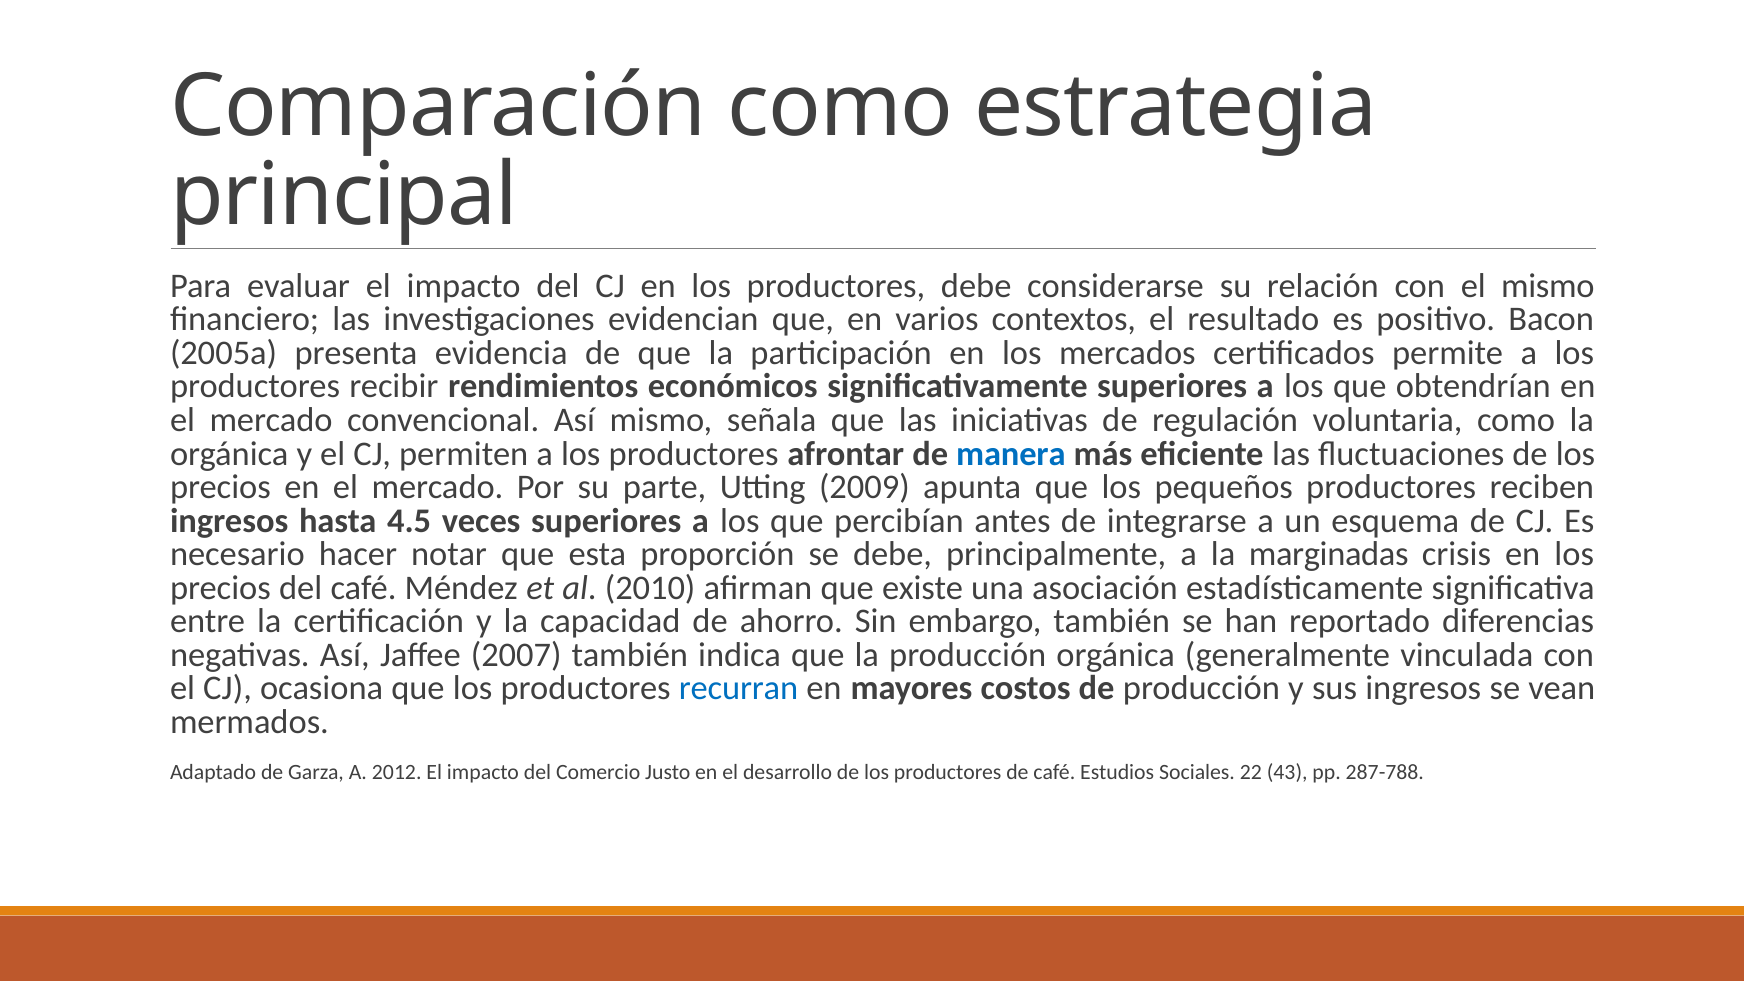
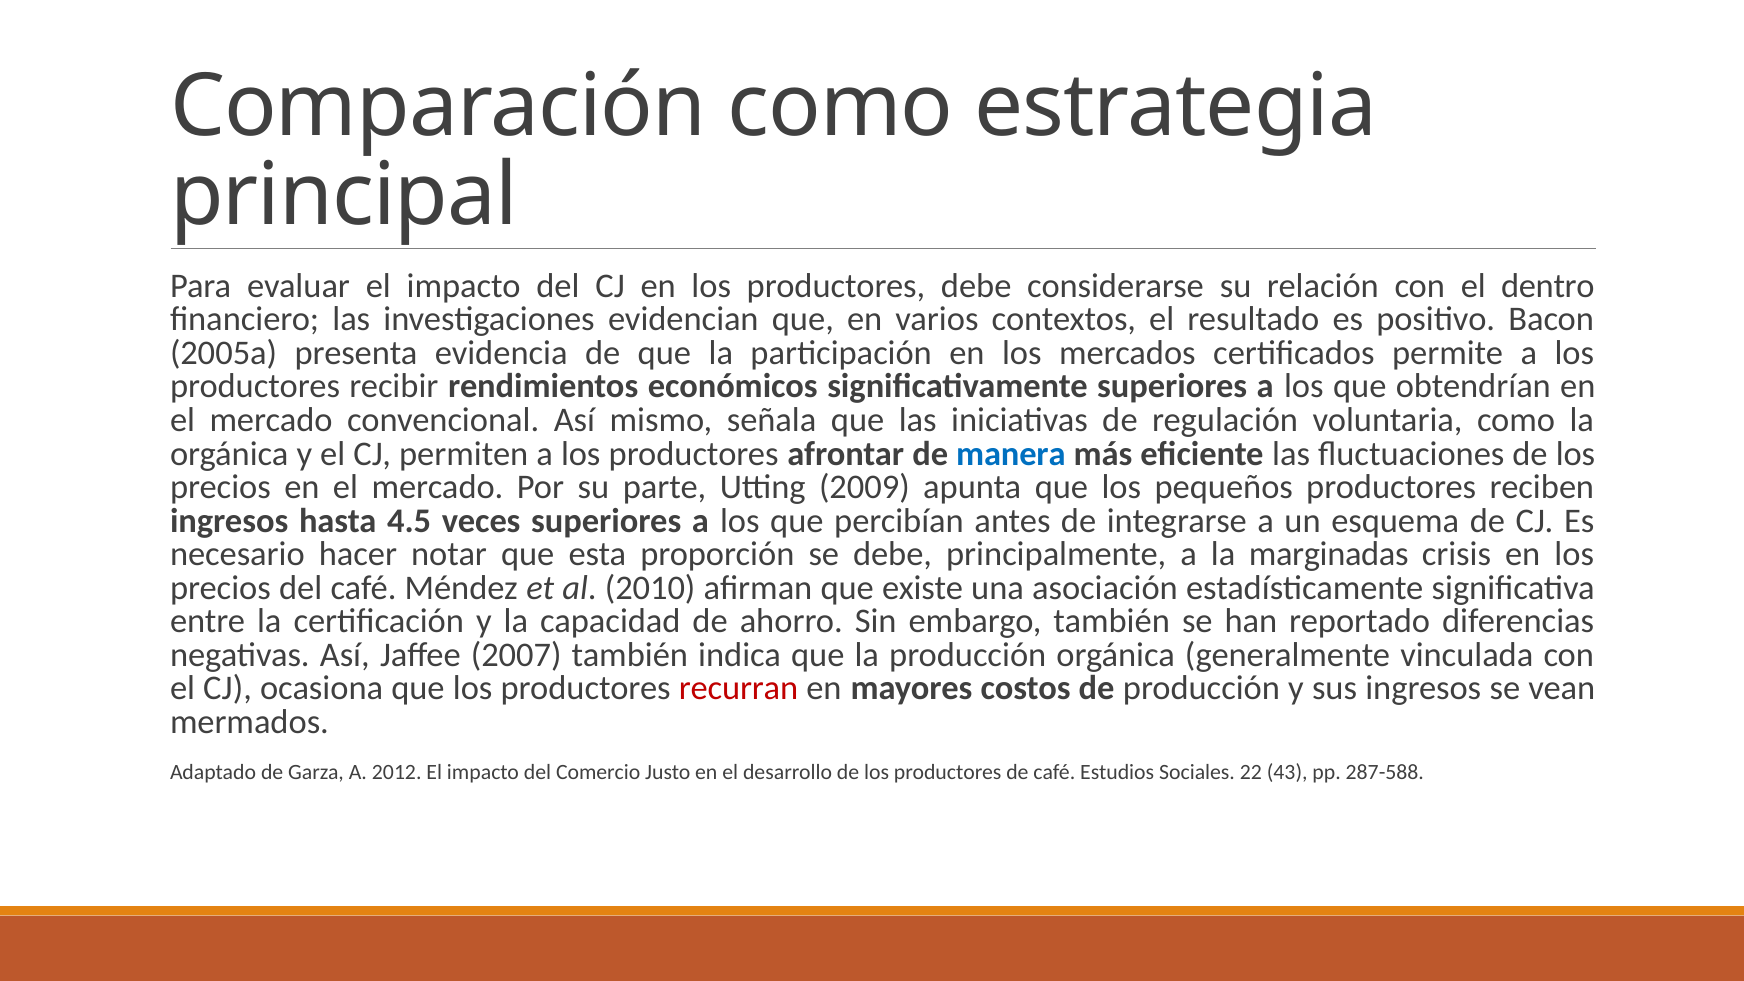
el mismo: mismo -> dentro
recurran colour: blue -> red
287-788: 287-788 -> 287-588
